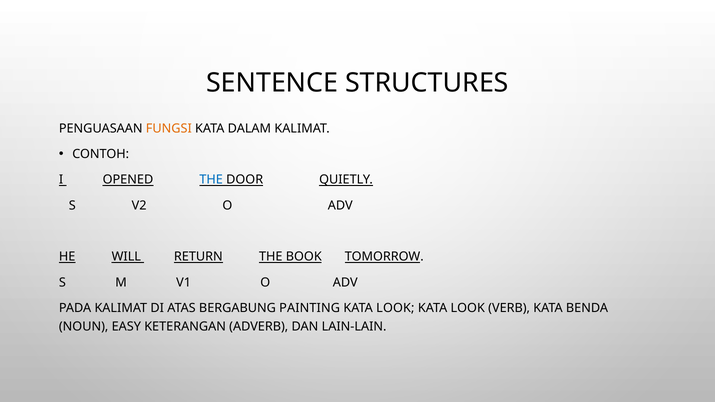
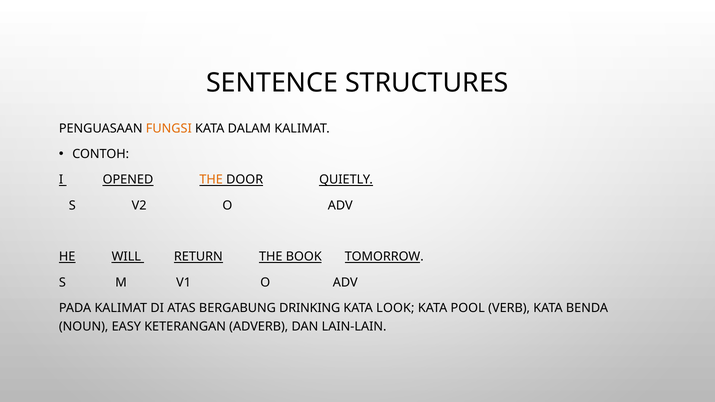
THE at (211, 180) colour: blue -> orange
PAINTING: PAINTING -> DRINKING
LOOK at (468, 308): LOOK -> POOL
